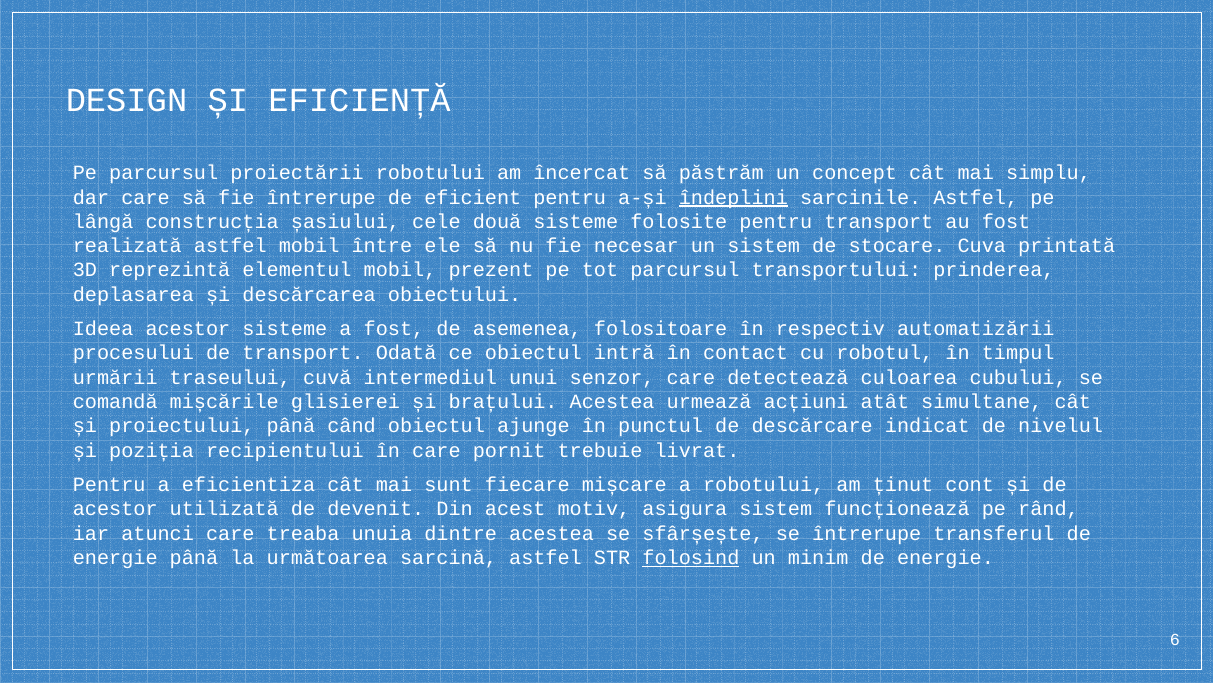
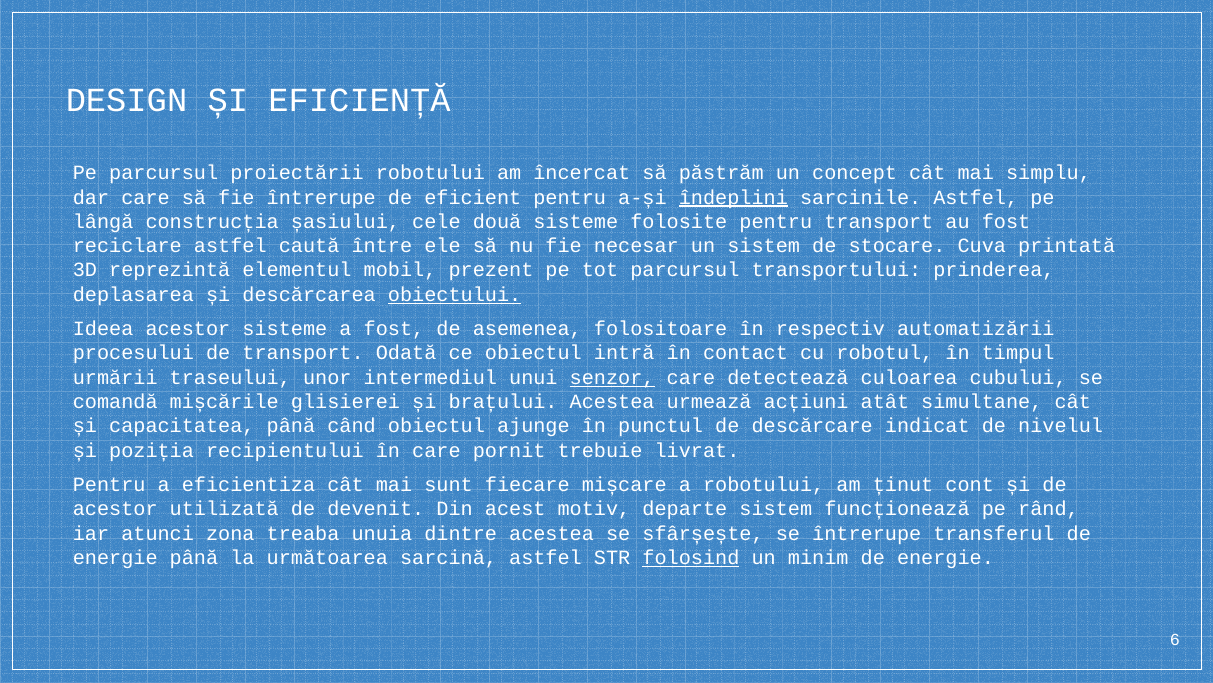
realizată: realizată -> reciclare
astfel mobil: mobil -> caută
obiectului underline: none -> present
cuvă: cuvă -> unor
senzor underline: none -> present
proiectului: proiectului -> capacitatea
asigura: asigura -> departe
atunci care: care -> zona
